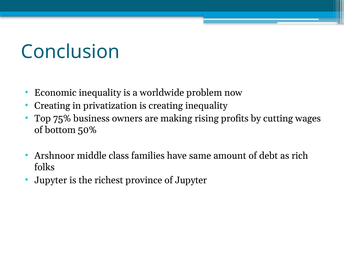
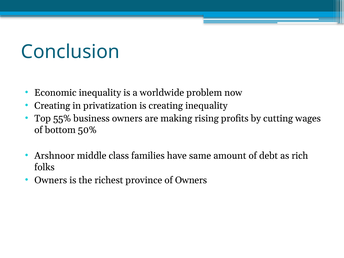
75%: 75% -> 55%
Jupyter at (51, 180): Jupyter -> Owners
of Jupyter: Jupyter -> Owners
